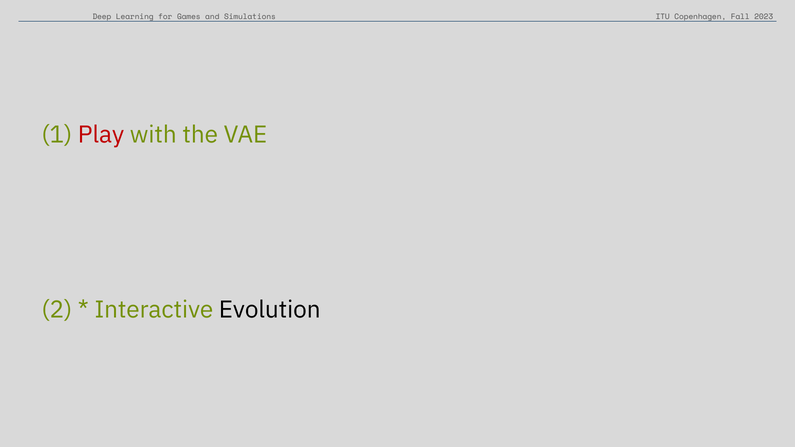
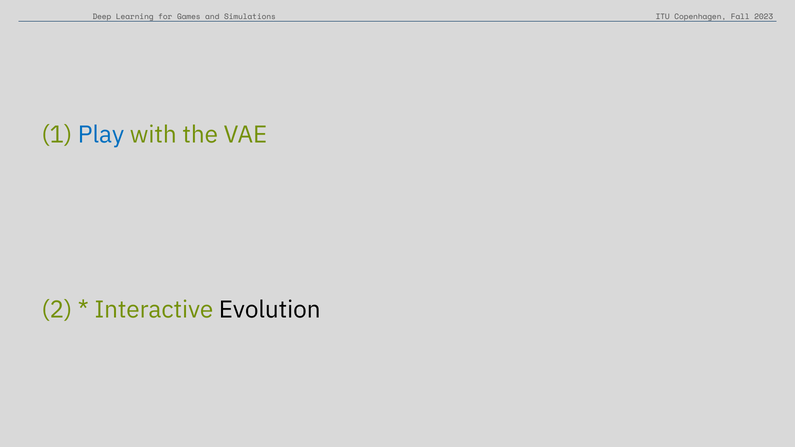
Play colour: red -> blue
